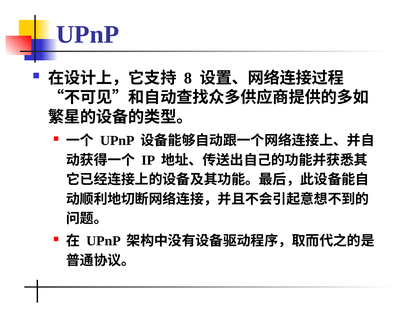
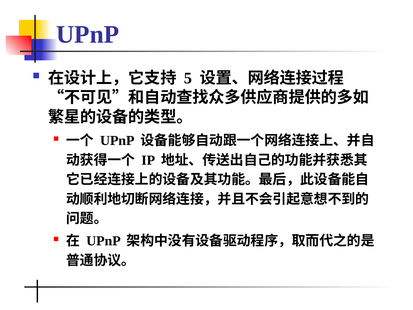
8: 8 -> 5
